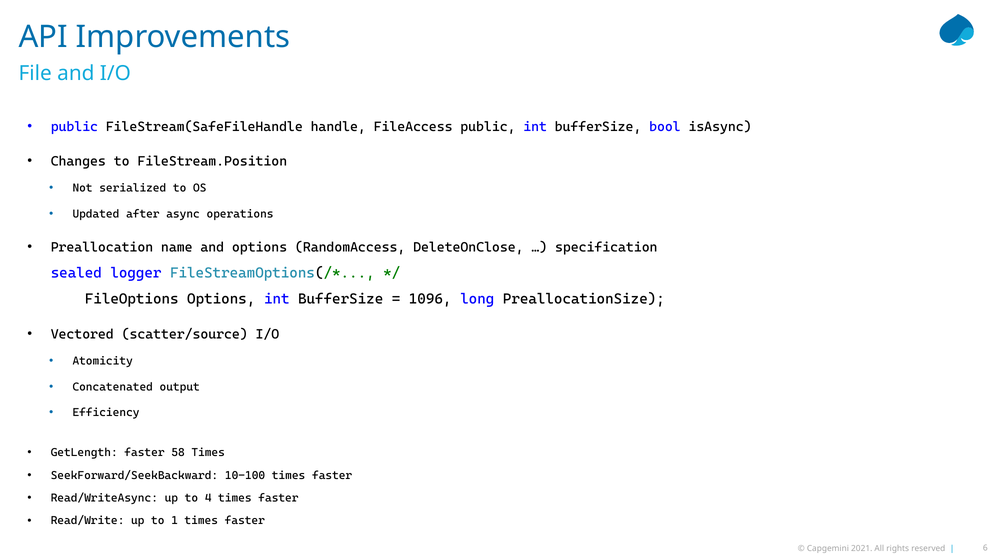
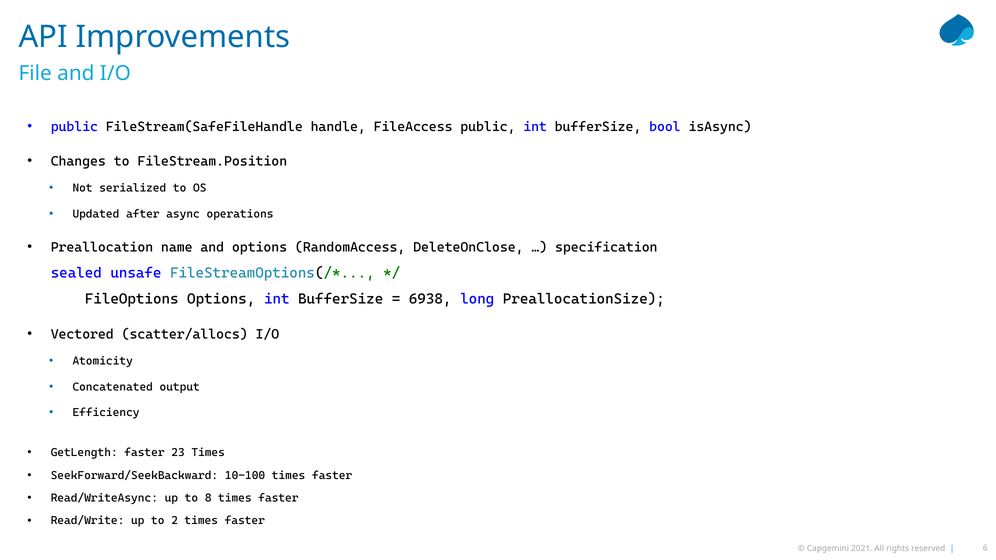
logger: logger -> unsafe
1096: 1096 -> 6938
scatter/source: scatter/source -> scatter/allocs
58: 58 -> 23
4: 4 -> 8
1: 1 -> 2
